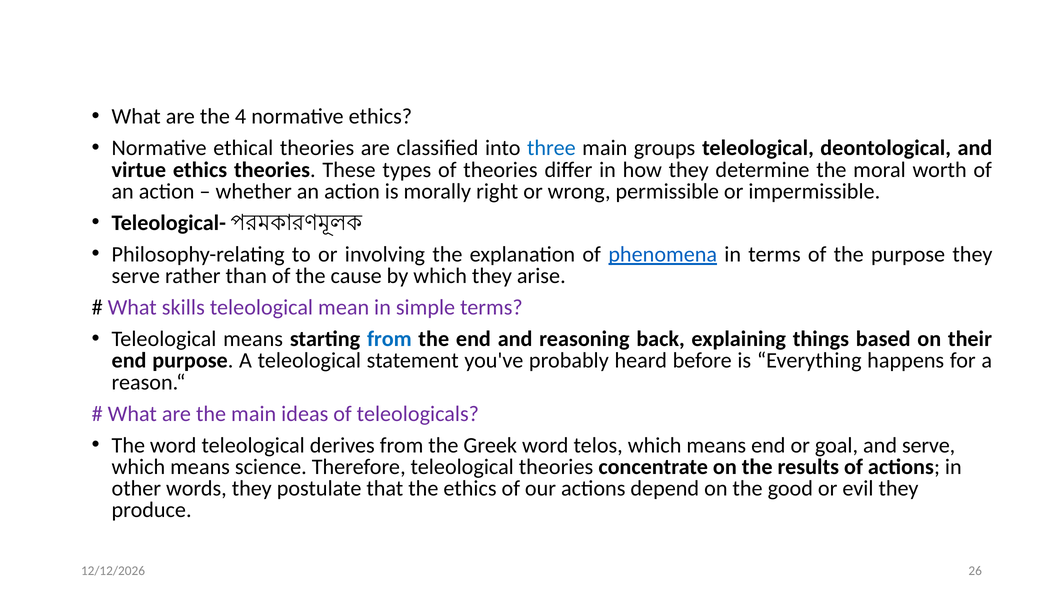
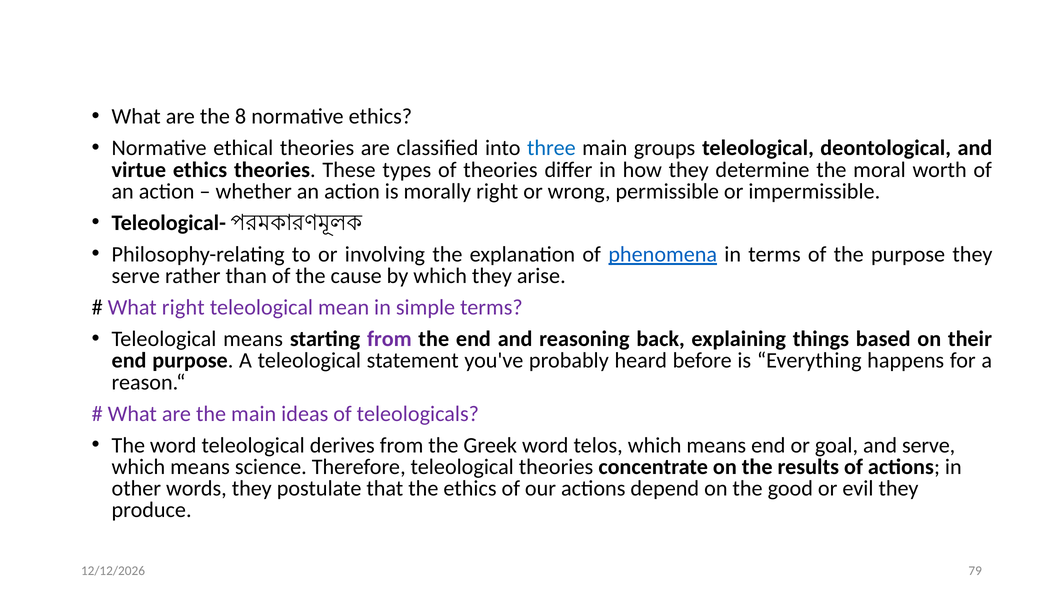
4: 4 -> 8
What skills: skills -> right
from at (389, 339) colour: blue -> purple
26: 26 -> 79
